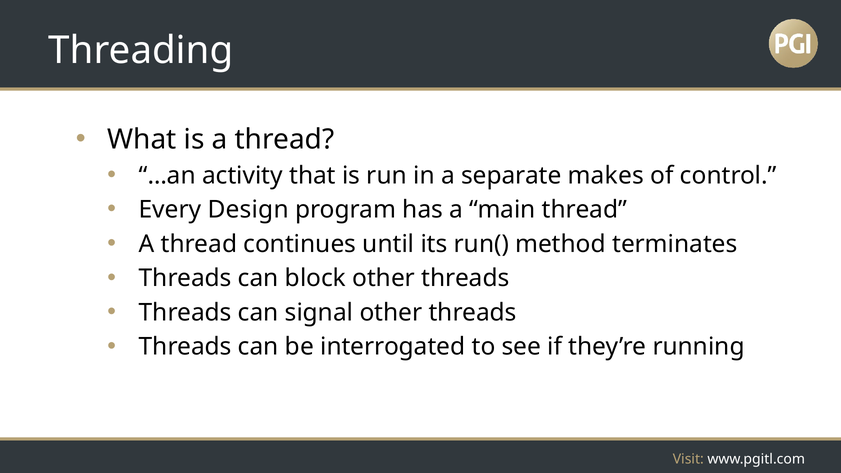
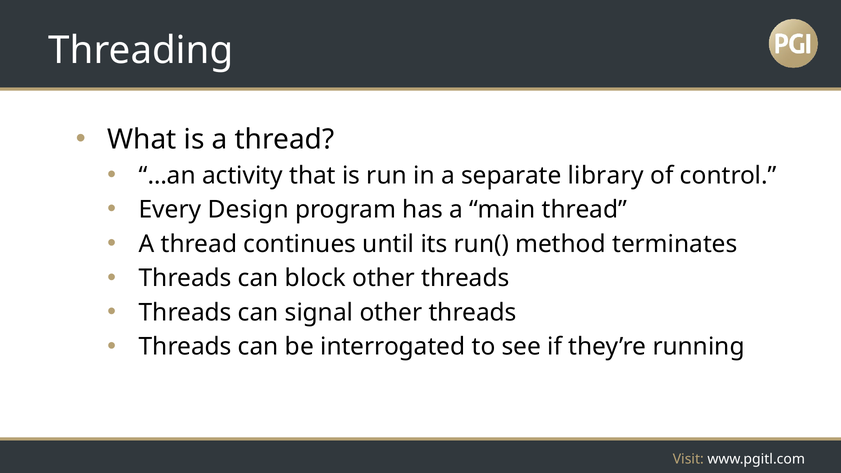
makes: makes -> library
